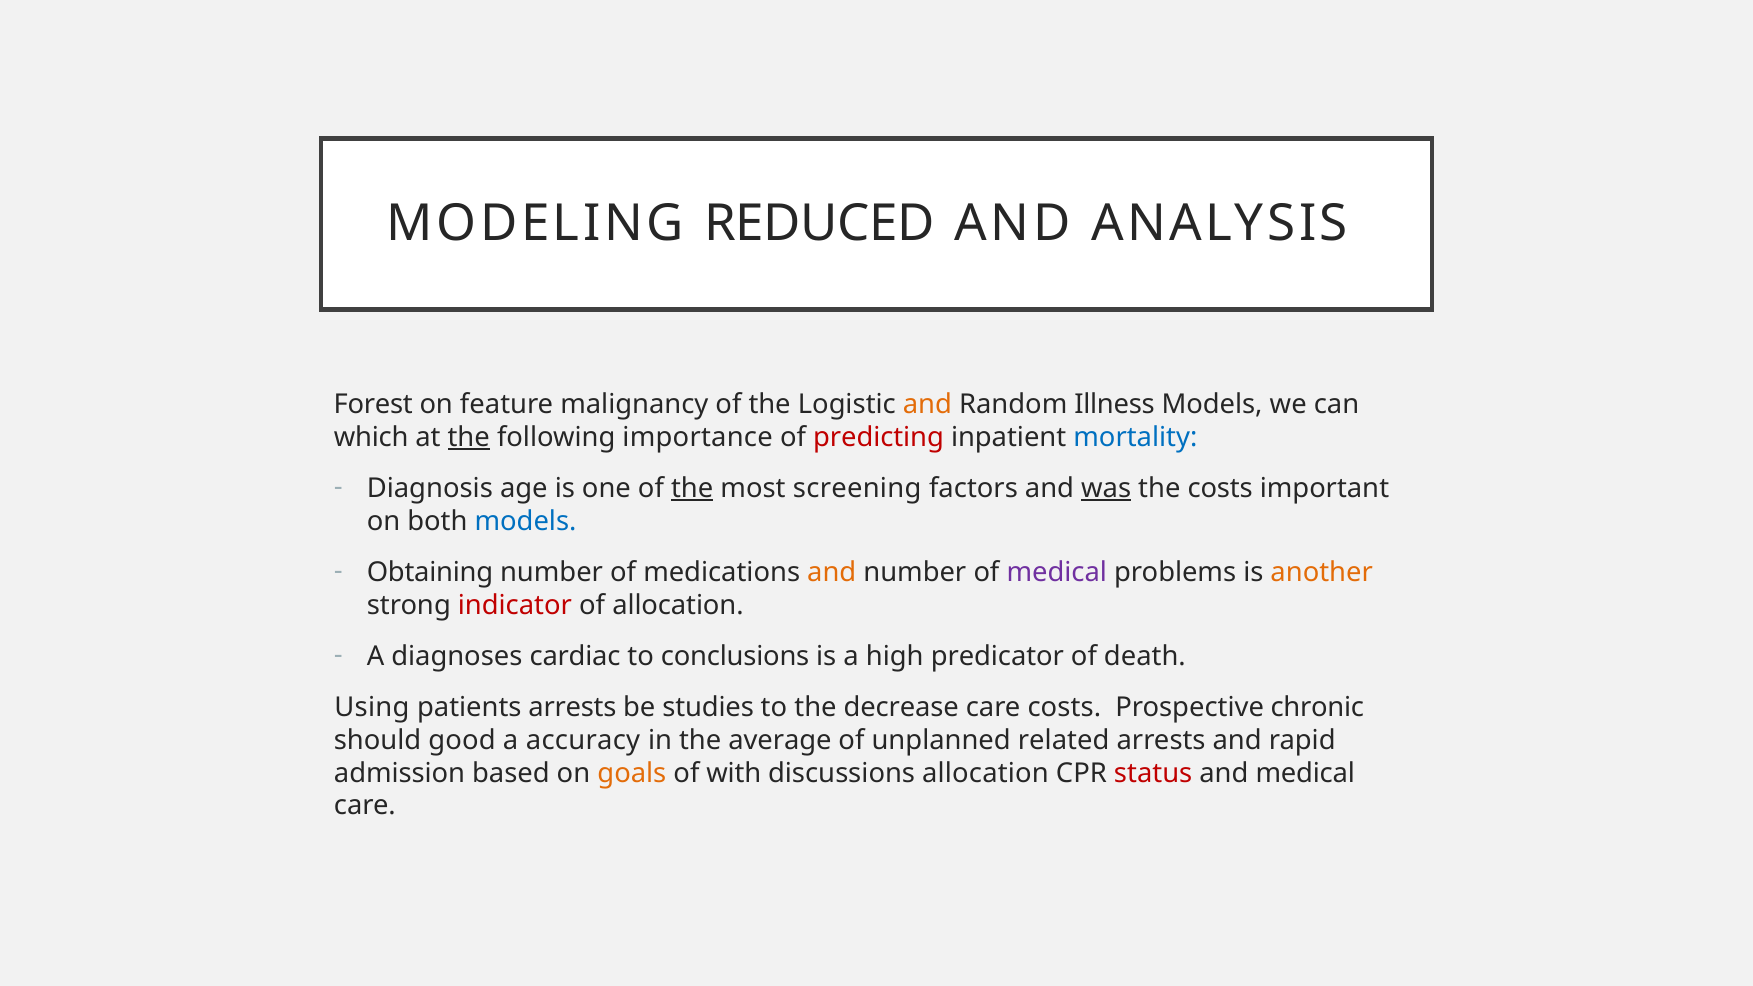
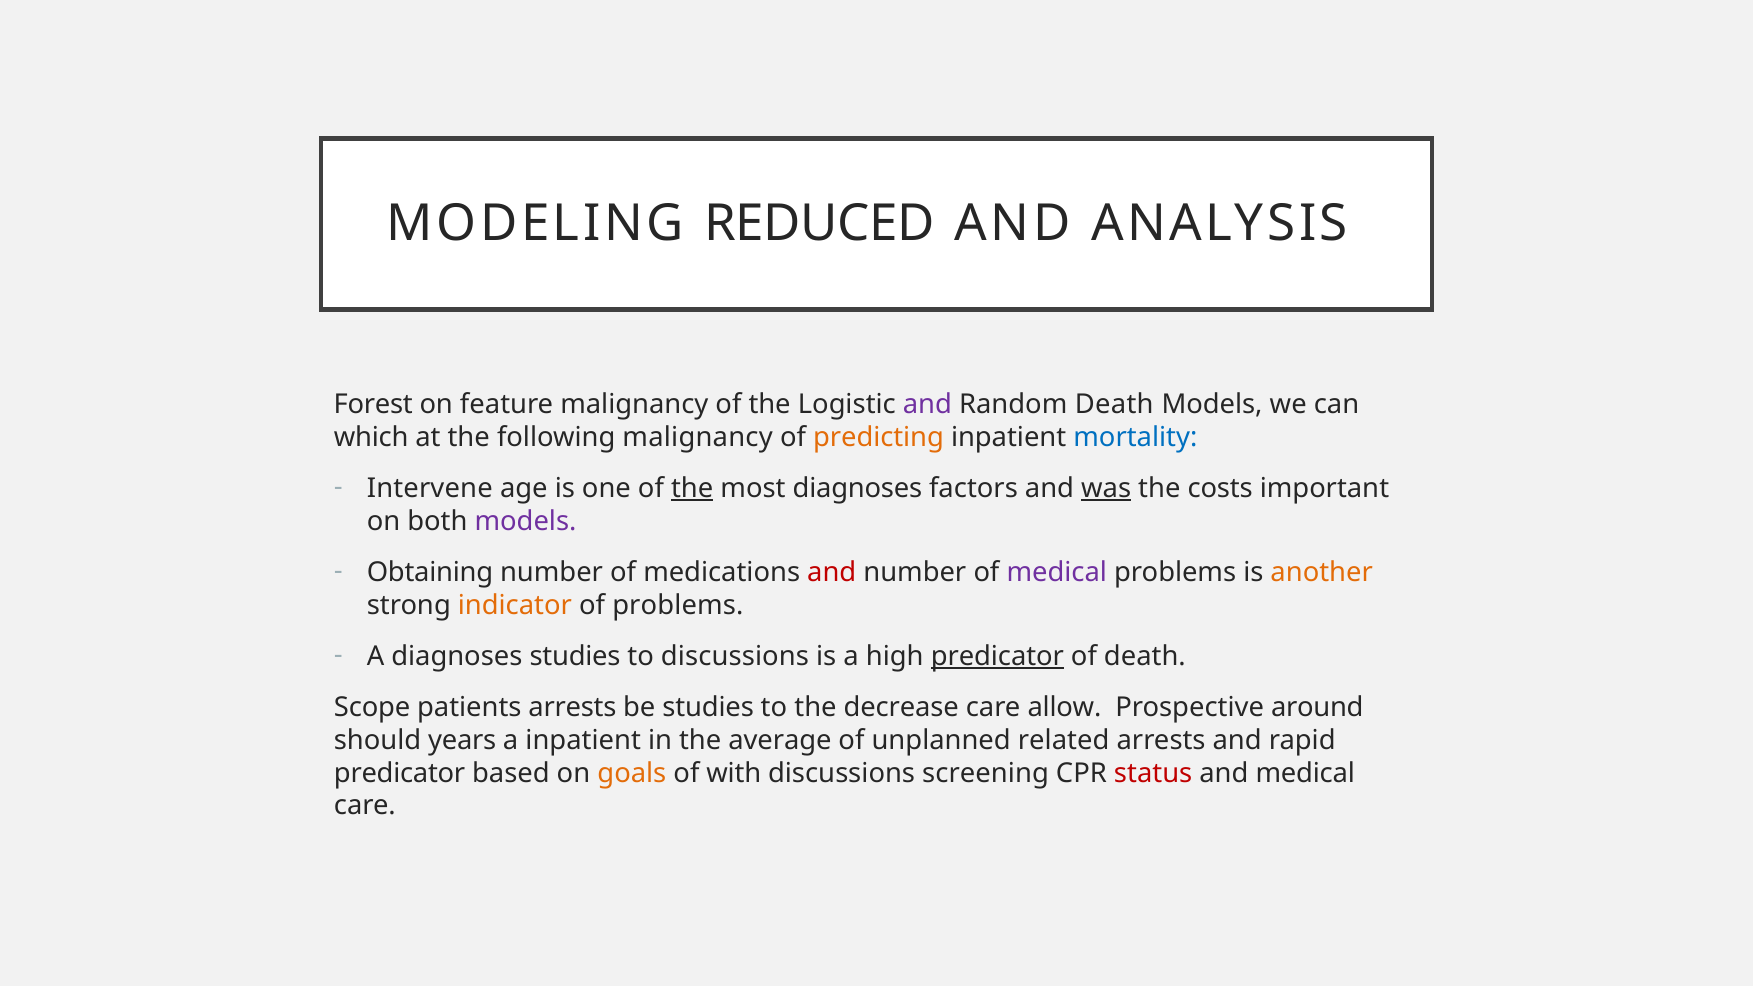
and at (927, 404) colour: orange -> purple
Random Illness: Illness -> Death
the at (469, 437) underline: present -> none
following importance: importance -> malignancy
predicting colour: red -> orange
Diagnosis: Diagnosis -> Intervene
most screening: screening -> diagnoses
models at (525, 521) colour: blue -> purple
and at (832, 572) colour: orange -> red
indicator colour: red -> orange
of allocation: allocation -> problems
diagnoses cardiac: cardiac -> studies
to conclusions: conclusions -> discussions
predicator at (997, 656) underline: none -> present
Using: Using -> Scope
care costs: costs -> allow
chronic: chronic -> around
good: good -> years
a accuracy: accuracy -> inpatient
admission at (400, 773): admission -> predicator
discussions allocation: allocation -> screening
